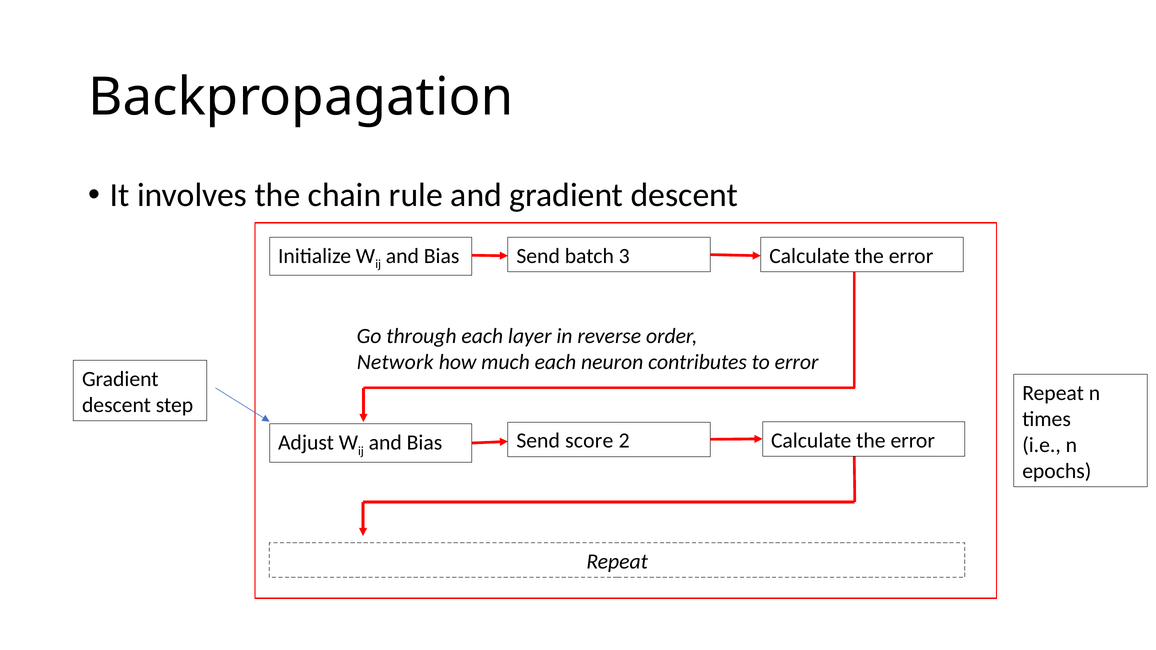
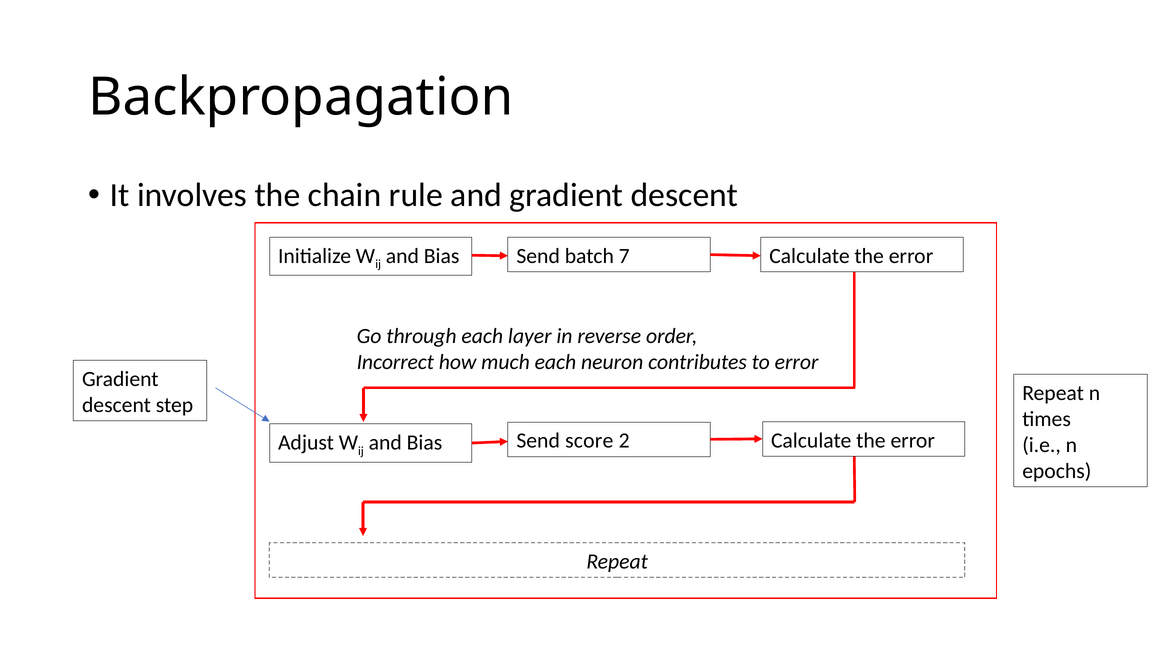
3: 3 -> 7
Network: Network -> Incorrect
